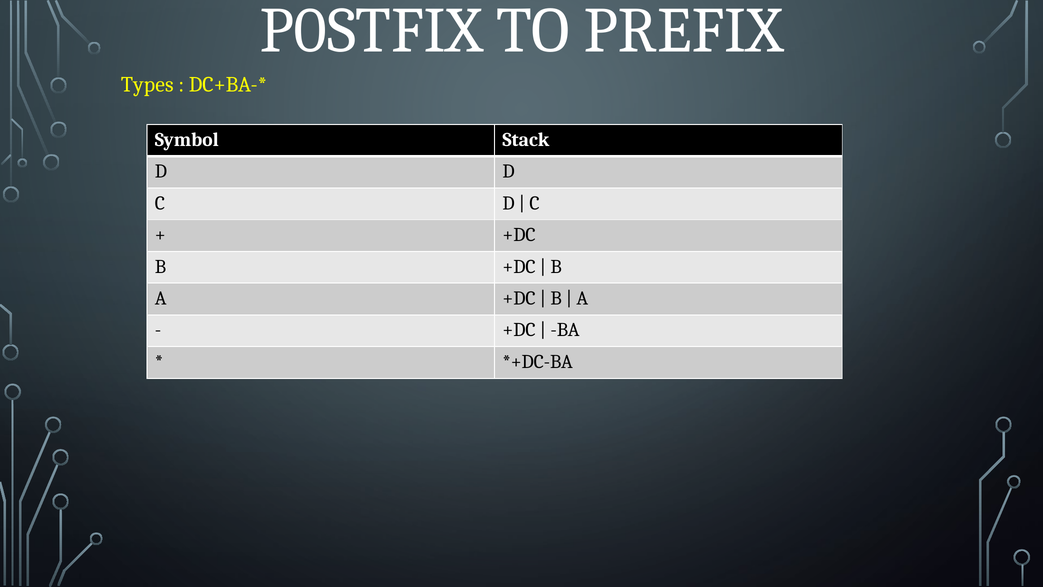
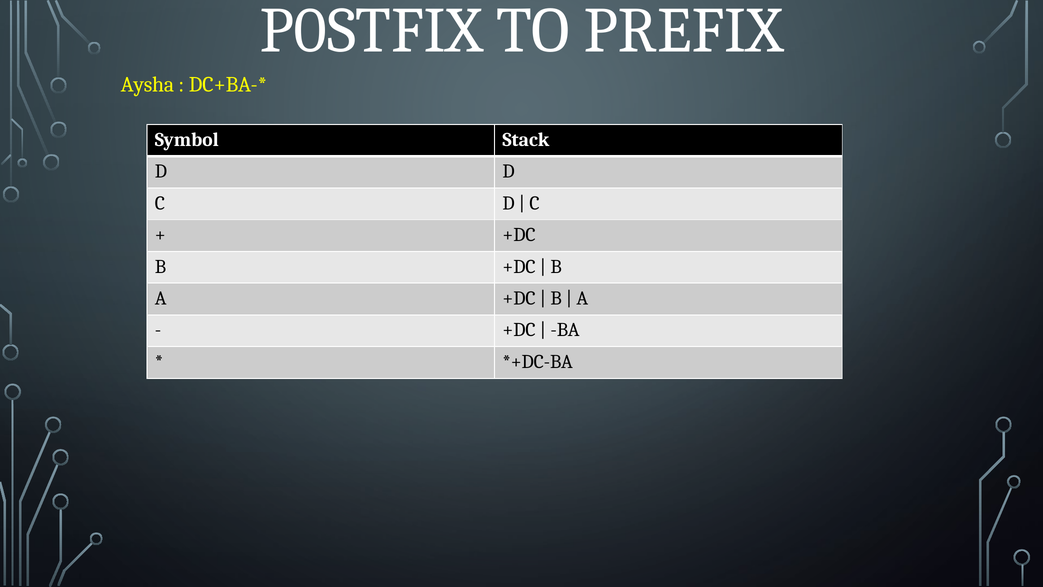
Types: Types -> Aysha
